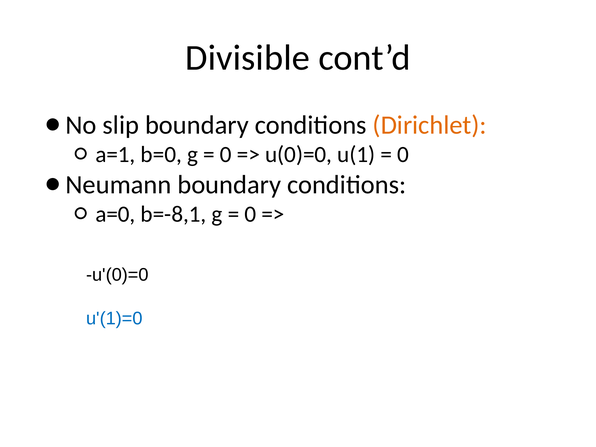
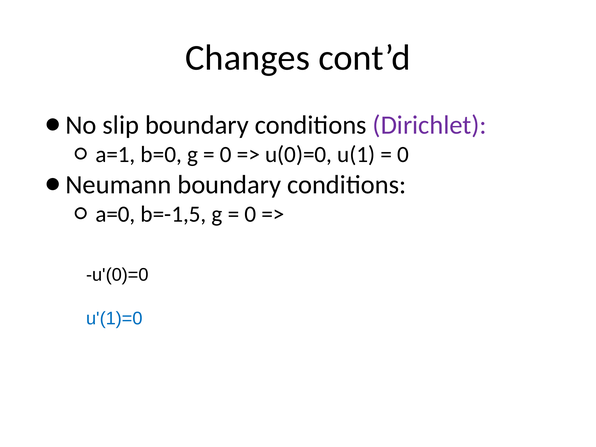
Divisible: Divisible -> Changes
Dirichlet colour: orange -> purple
b=-8,1: b=-8,1 -> b=-1,5
